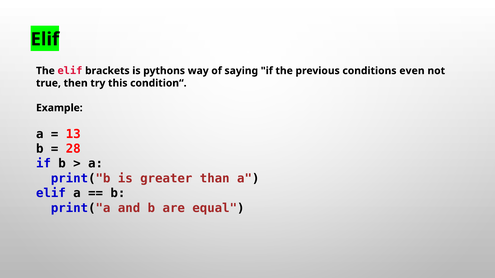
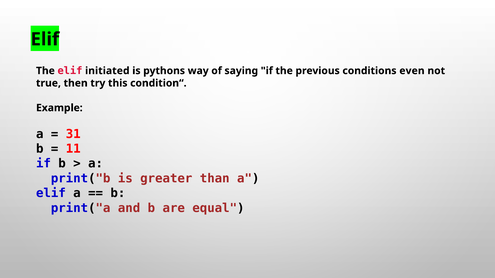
brackets: brackets -> initiated
13: 13 -> 31
28: 28 -> 11
